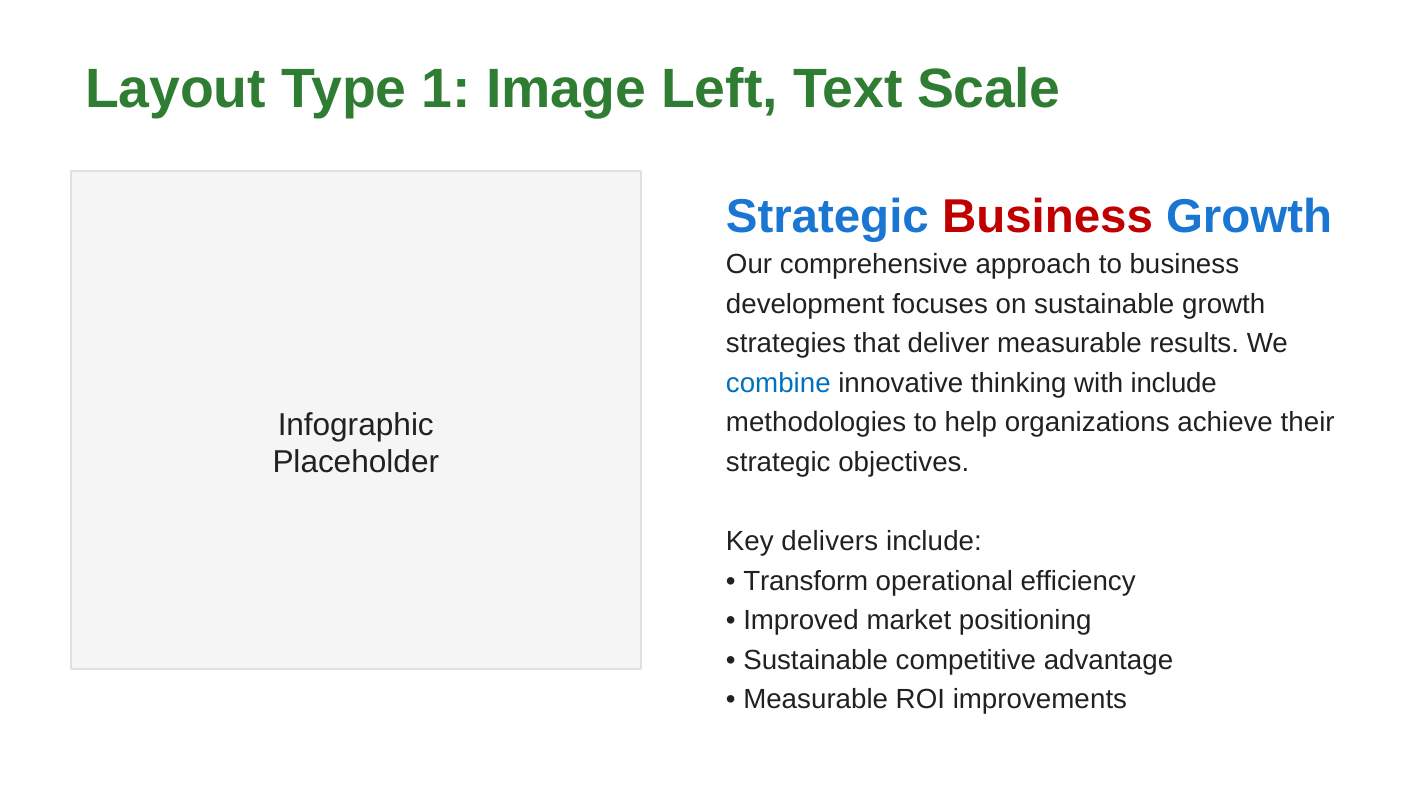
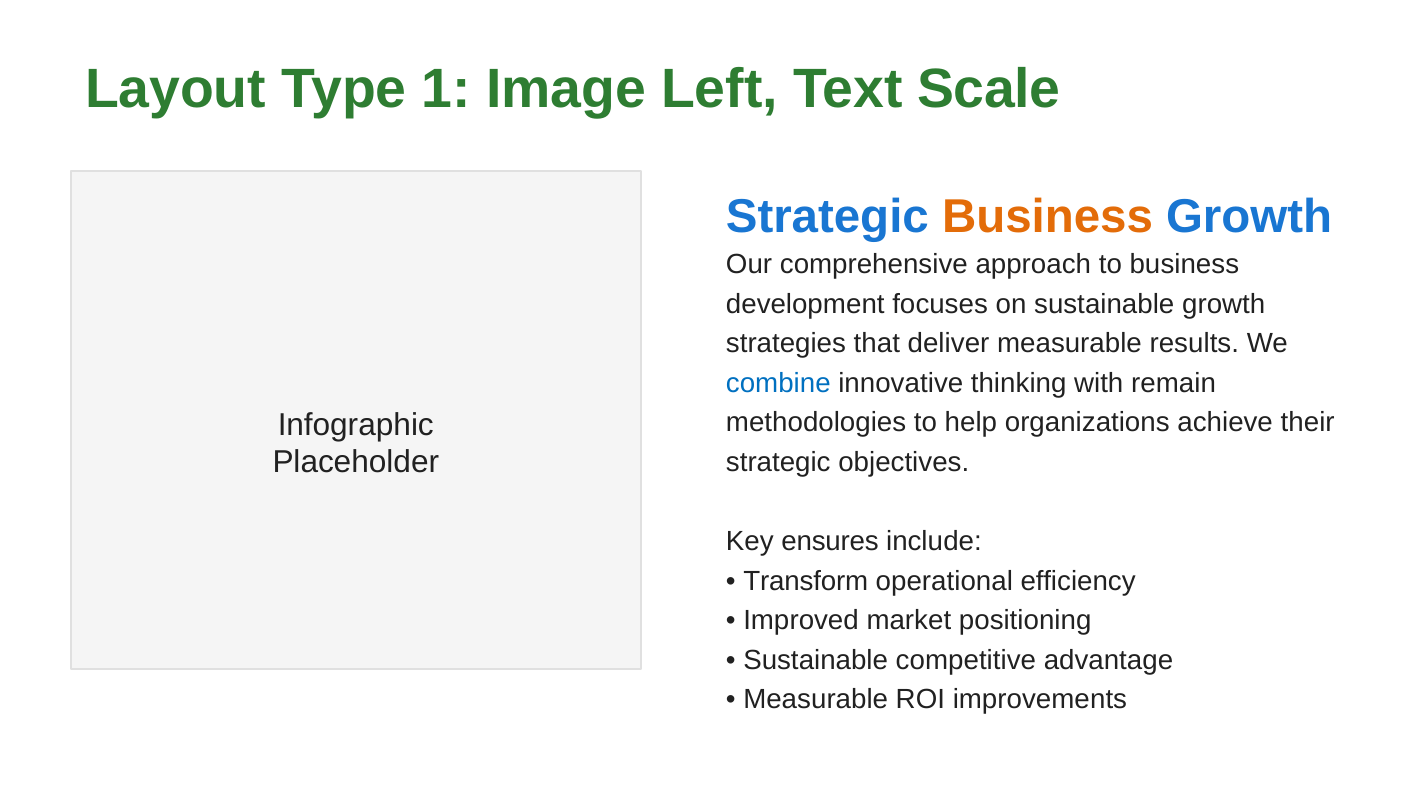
Business at (1048, 217) colour: red -> orange
with include: include -> remain
delivers: delivers -> ensures
